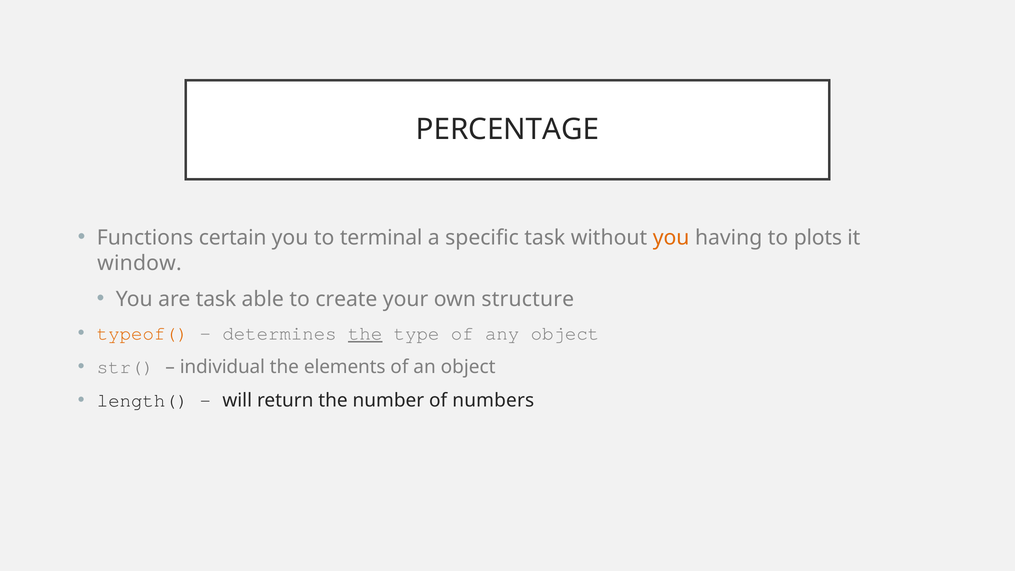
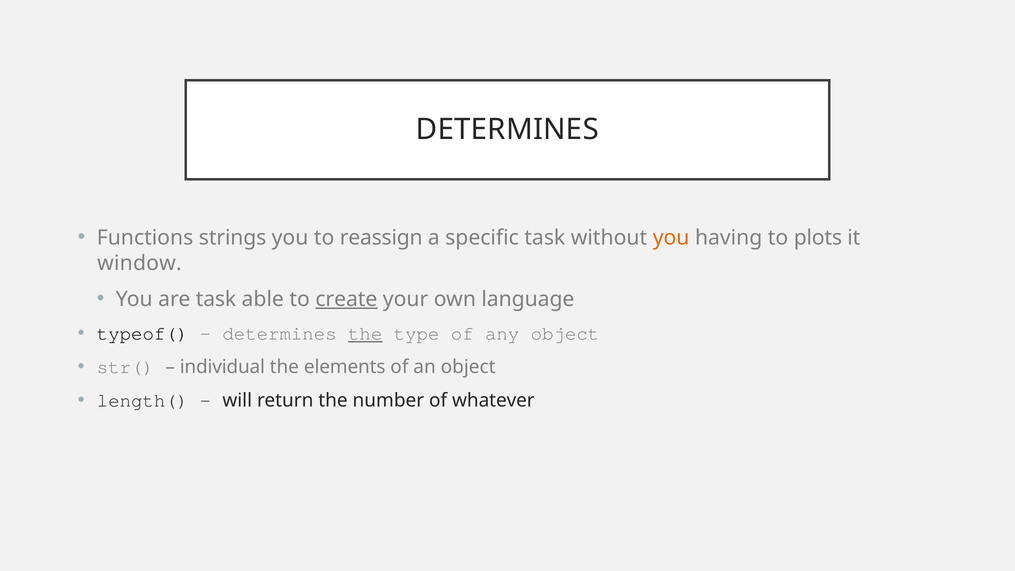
PERCENTAGE at (507, 130): PERCENTAGE -> DETERMINES
certain: certain -> strings
terminal: terminal -> reassign
create underline: none -> present
structure: structure -> language
typeof( colour: orange -> black
numbers: numbers -> whatever
